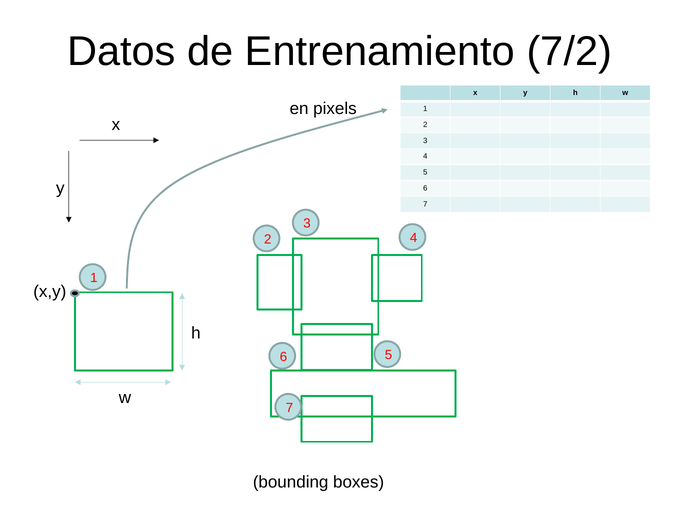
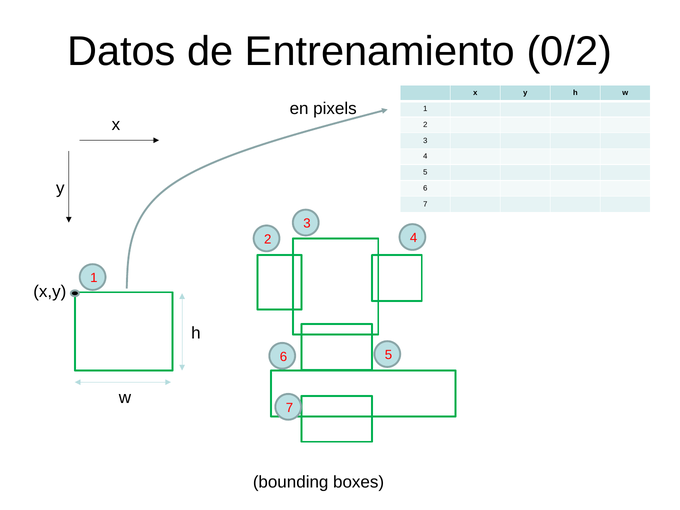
7/2: 7/2 -> 0/2
